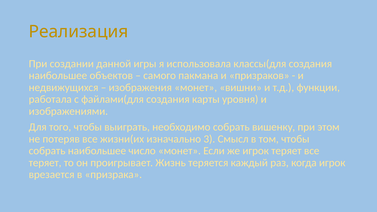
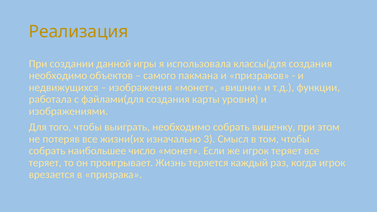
наибольшее at (58, 76): наибольшее -> необходимо
